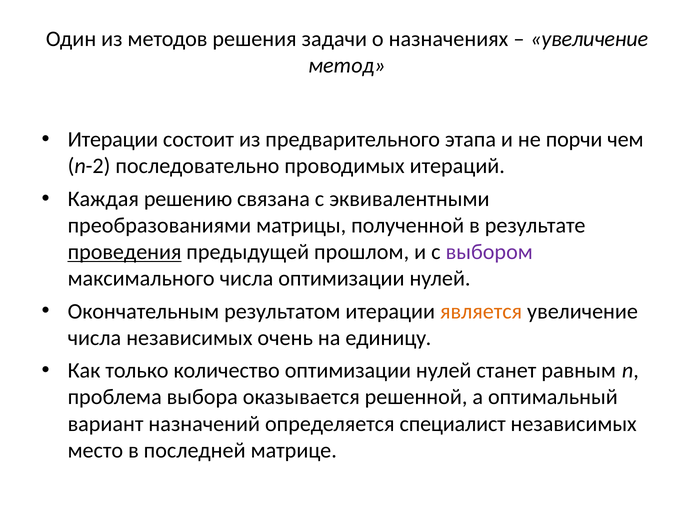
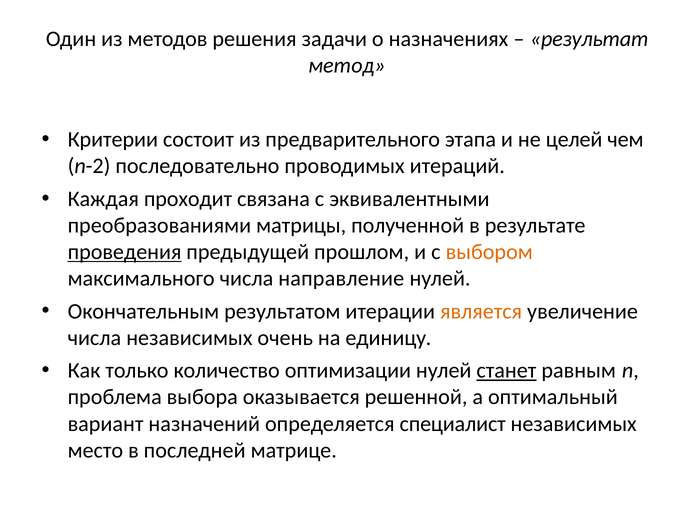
увеличение at (589, 39): увеличение -> результат
Итерации at (113, 140): Итерации -> Критерии
порчи: порчи -> целей
решению: решению -> проходит
выбором colour: purple -> orange
числа оптимизации: оптимизации -> направление
станет underline: none -> present
